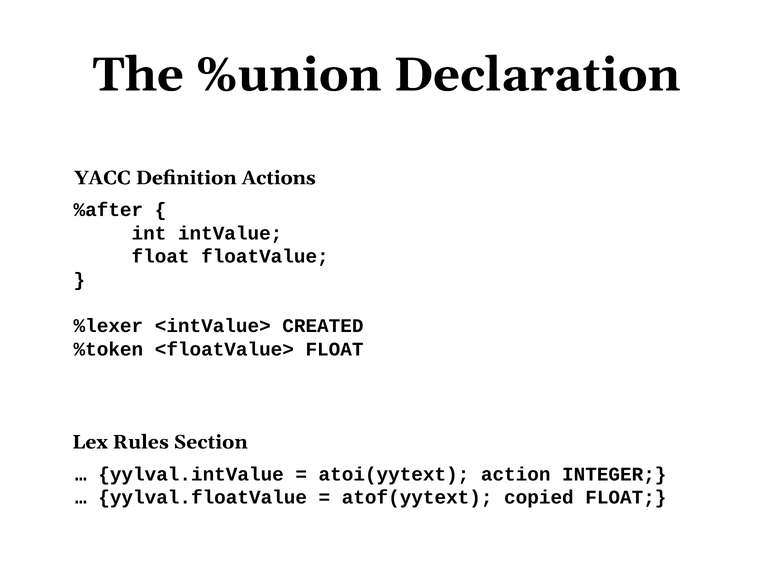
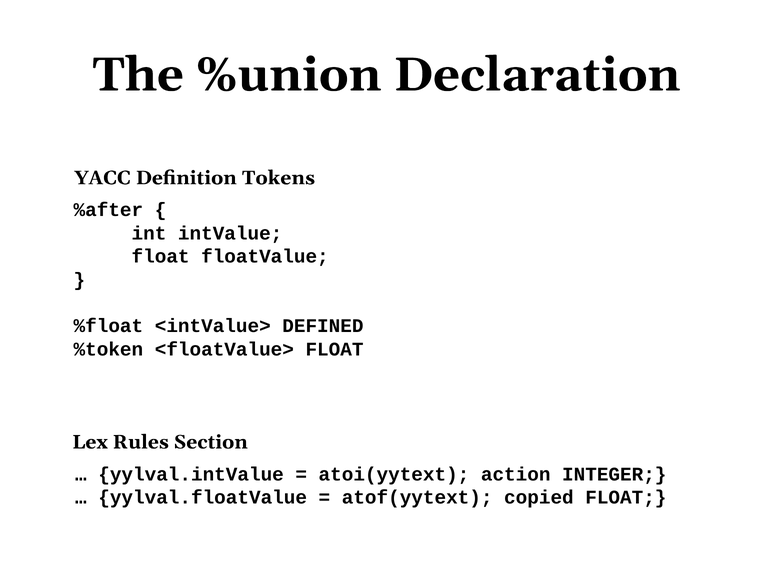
Actions: Actions -> Tokens
%lexer: %lexer -> %float
CREATED: CREATED -> DEFINED
